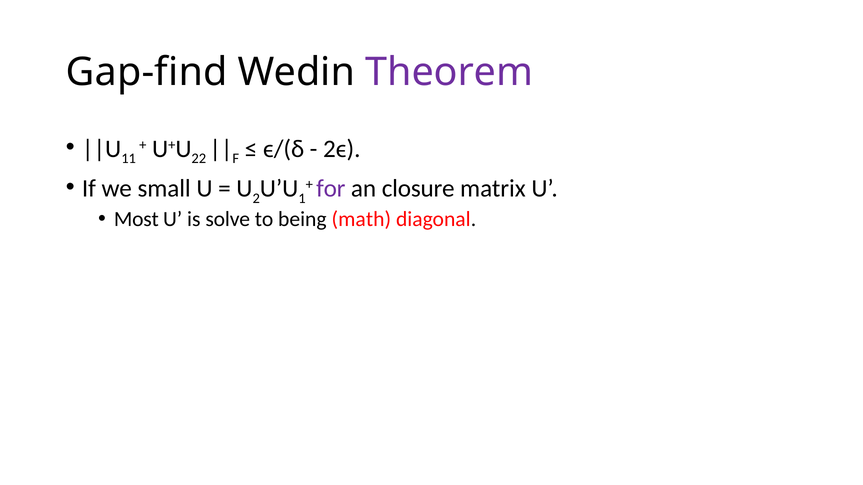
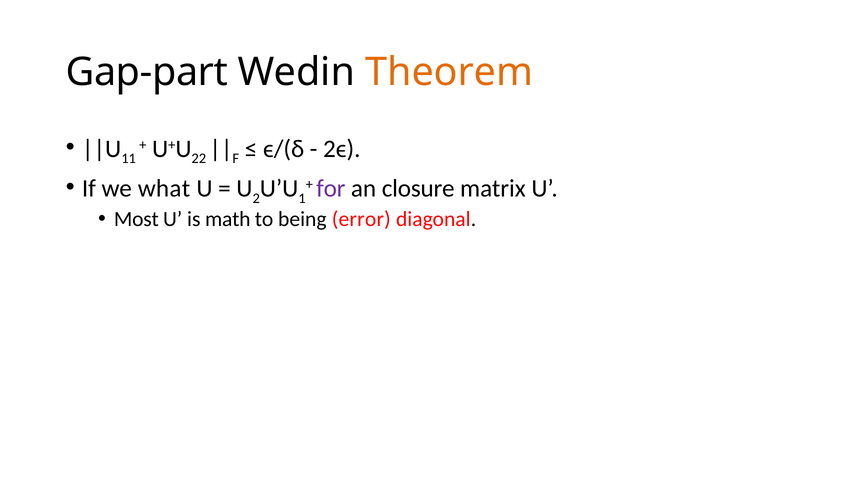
Gap-find: Gap-find -> Gap-part
Theorem colour: purple -> orange
small: small -> what
solve: solve -> math
math: math -> error
